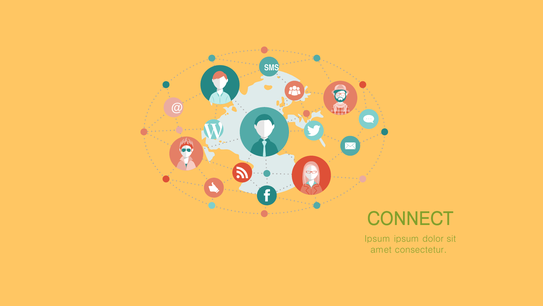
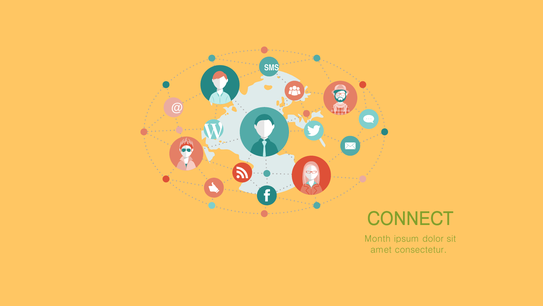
Ipsum at (378, 238): Ipsum -> Month
